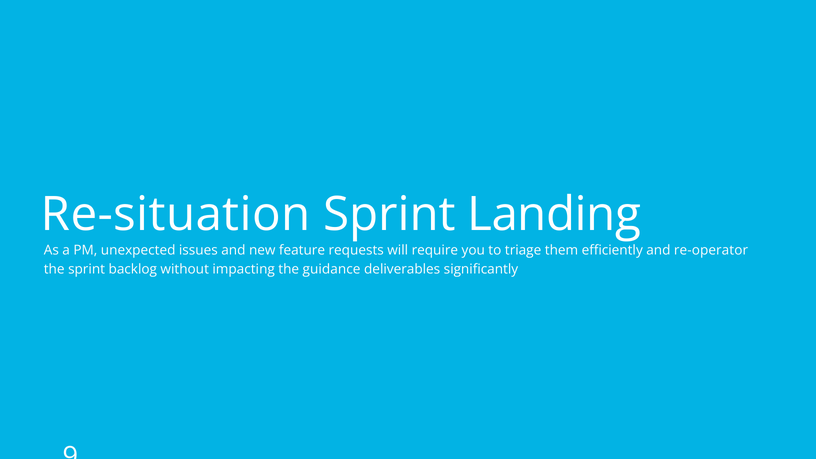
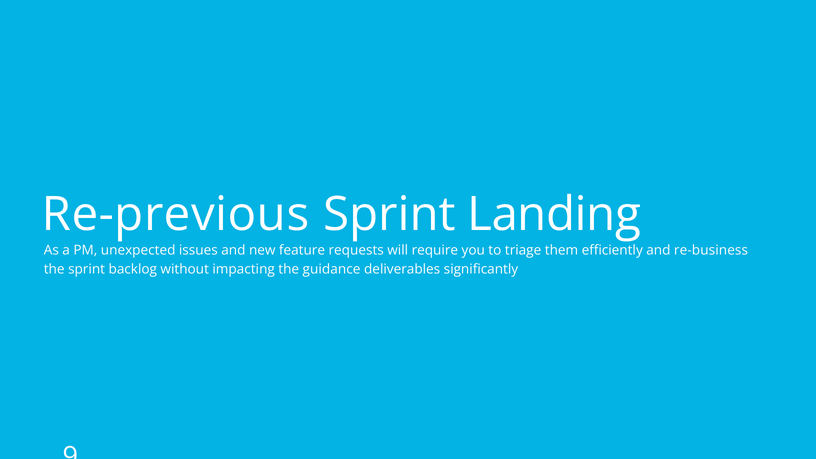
Re-situation: Re-situation -> Re-previous
re-operator: re-operator -> re-business
